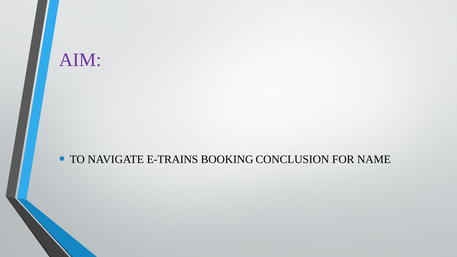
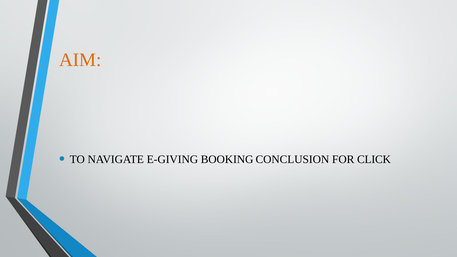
AIM colour: purple -> orange
E-TRAINS: E-TRAINS -> E-GIVING
NAME: NAME -> CLICK
